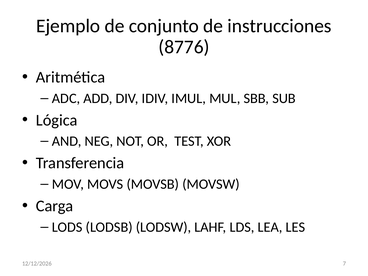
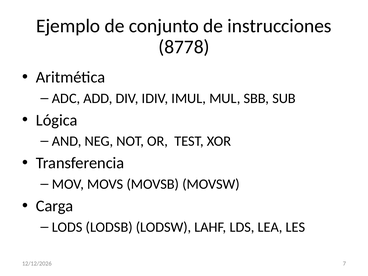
8776: 8776 -> 8778
